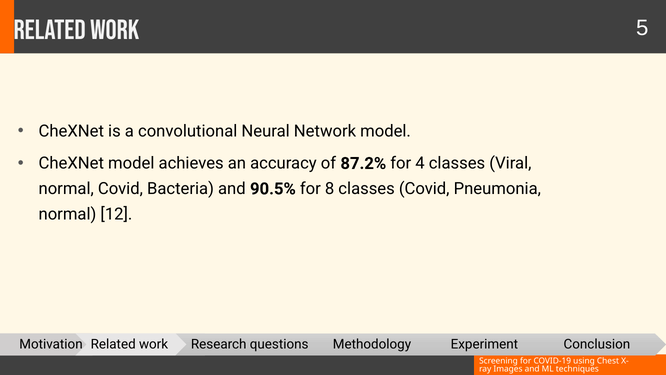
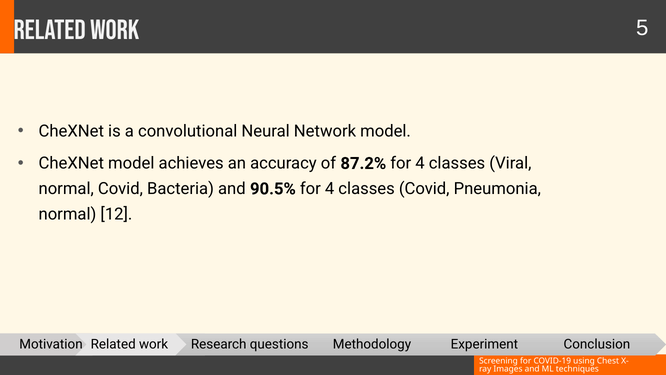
90.5% for 8: 8 -> 4
